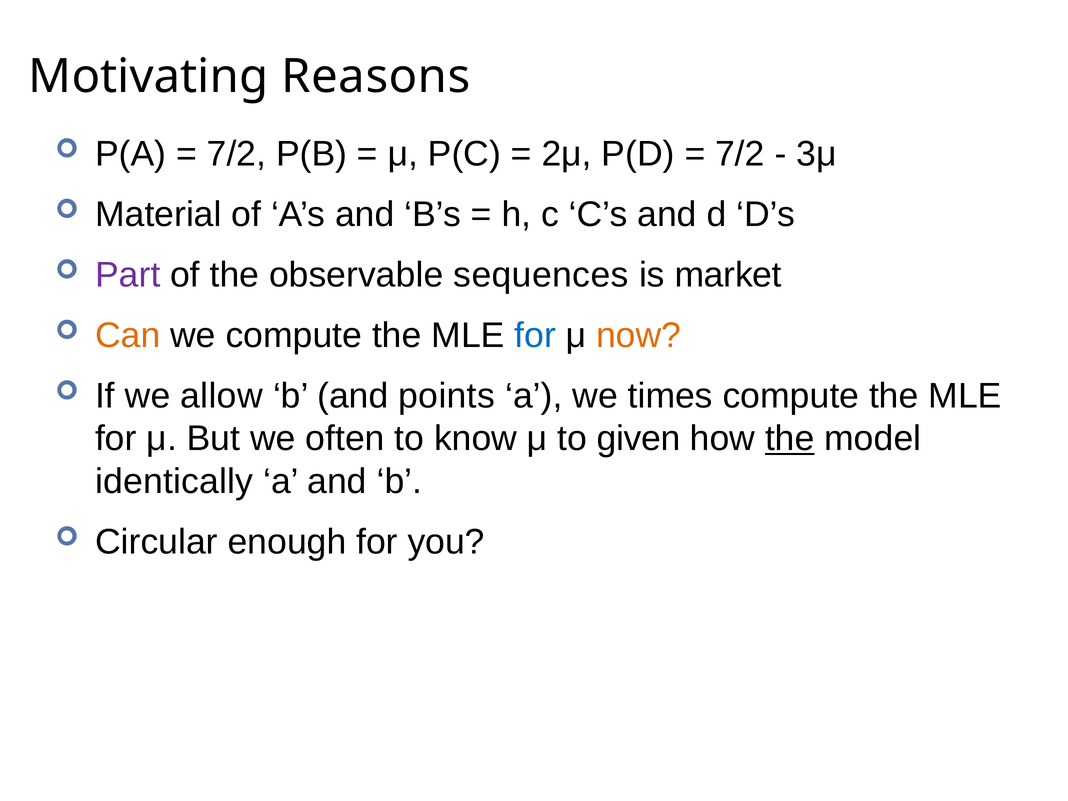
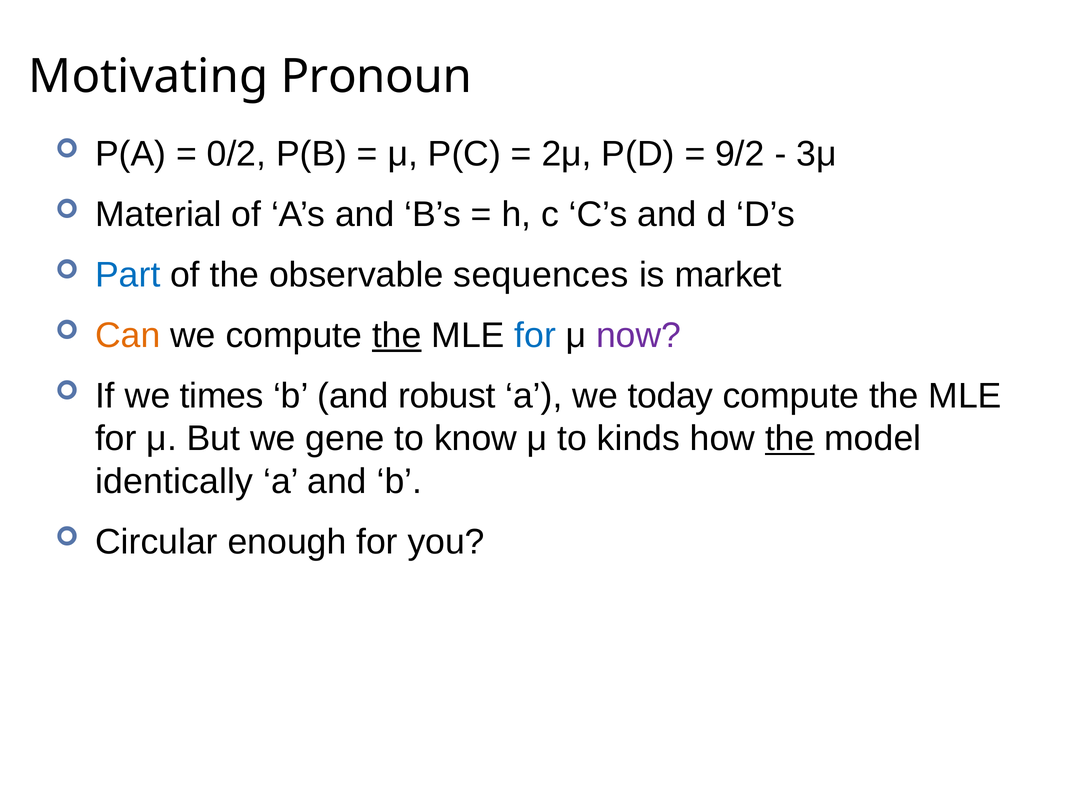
Reasons: Reasons -> Pronoun
7/2 at (236, 154): 7/2 -> 0/2
7/2 at (740, 154): 7/2 -> 9/2
Part colour: purple -> blue
the at (397, 335) underline: none -> present
now colour: orange -> purple
allow: allow -> times
points: points -> robust
times: times -> today
often: often -> gene
given: given -> kinds
